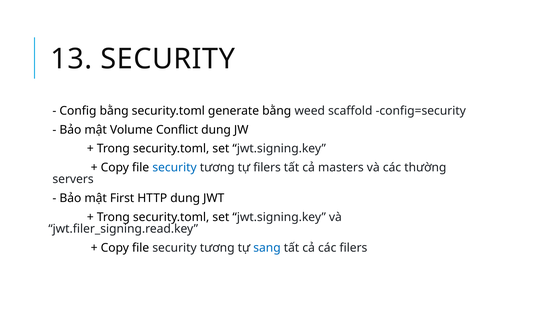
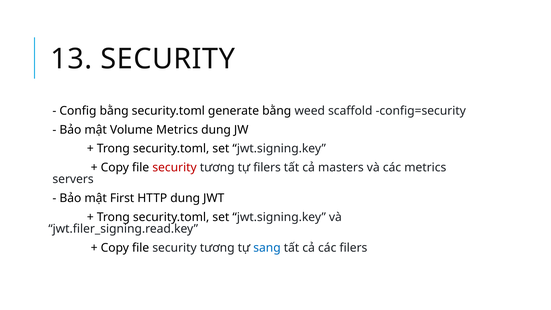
Volume Conflict: Conflict -> Metrics
security at (175, 168) colour: blue -> red
các thường: thường -> metrics
